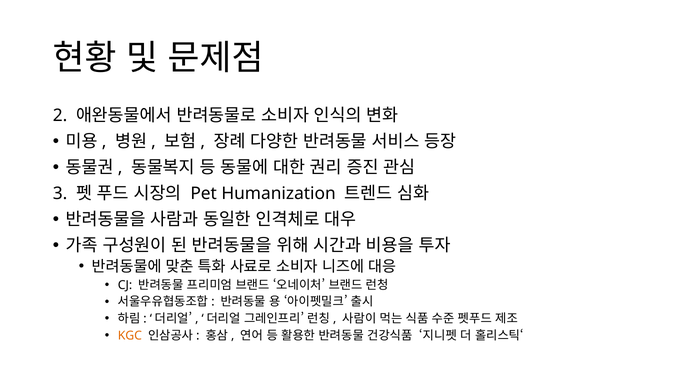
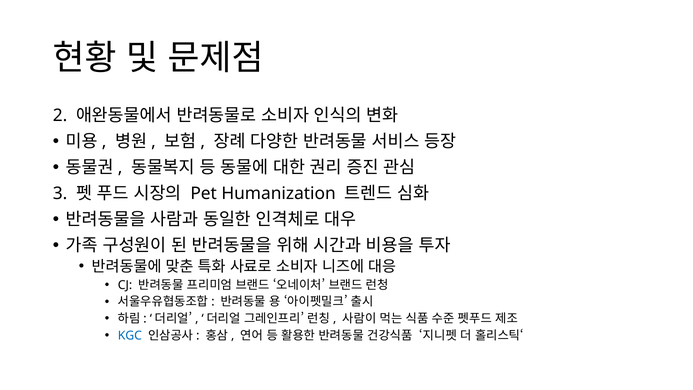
KGC colour: orange -> blue
